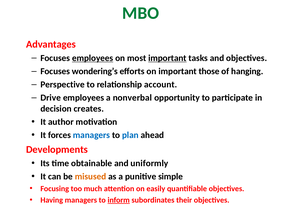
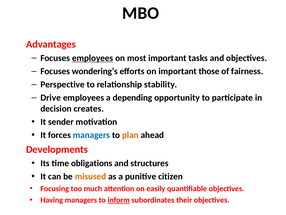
MBO colour: green -> black
important at (167, 58) underline: present -> none
hanging: hanging -> fairness
account: account -> stability
nonverbal: nonverbal -> depending
author: author -> sender
plan colour: blue -> orange
obtainable: obtainable -> obligations
uniformly: uniformly -> structures
simple: simple -> citizen
